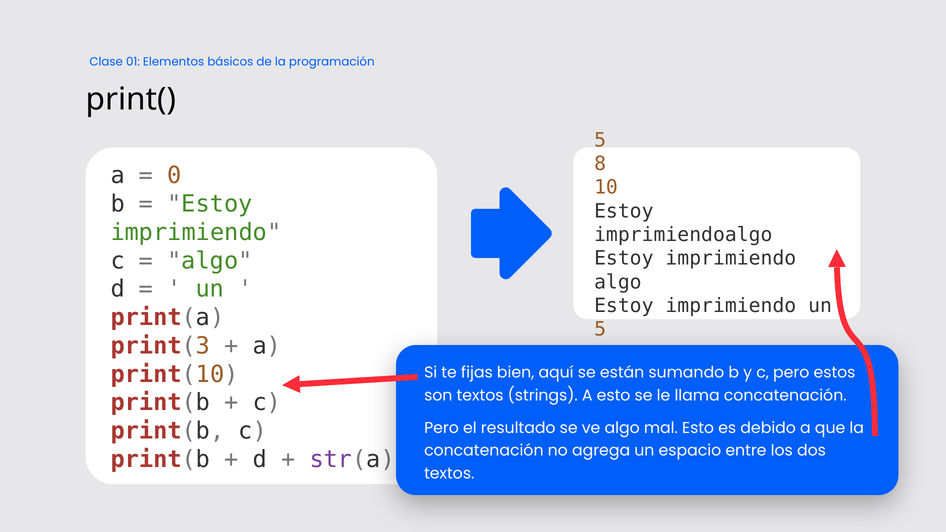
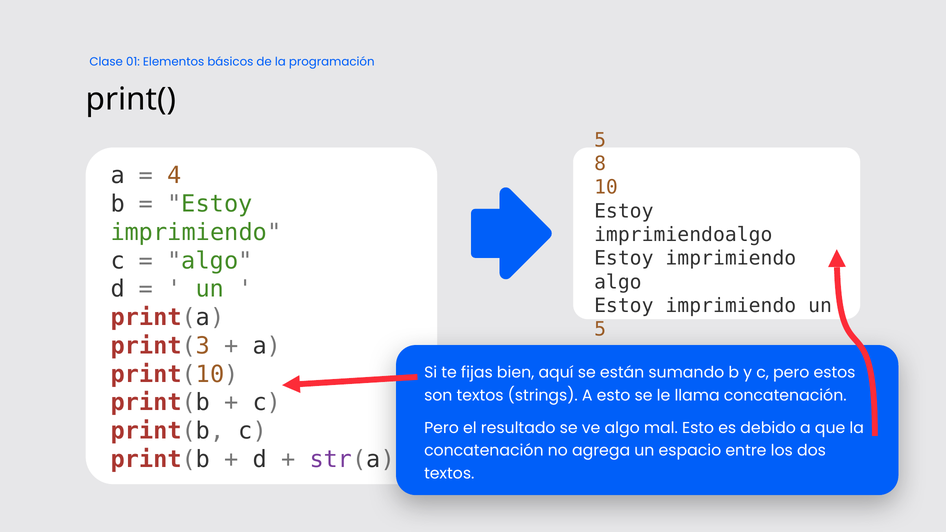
0: 0 -> 4
